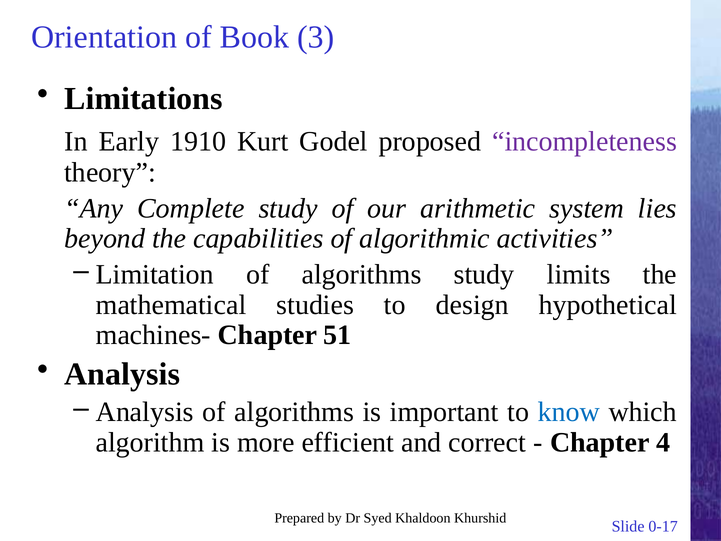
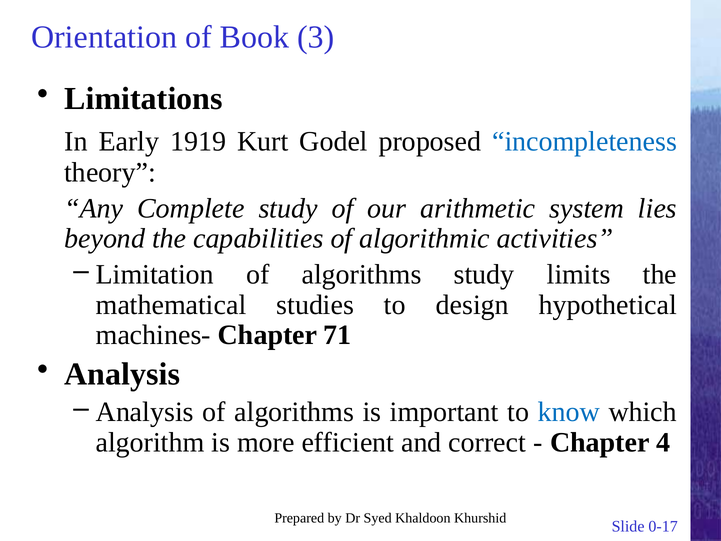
1910: 1910 -> 1919
incompleteness colour: purple -> blue
51: 51 -> 71
